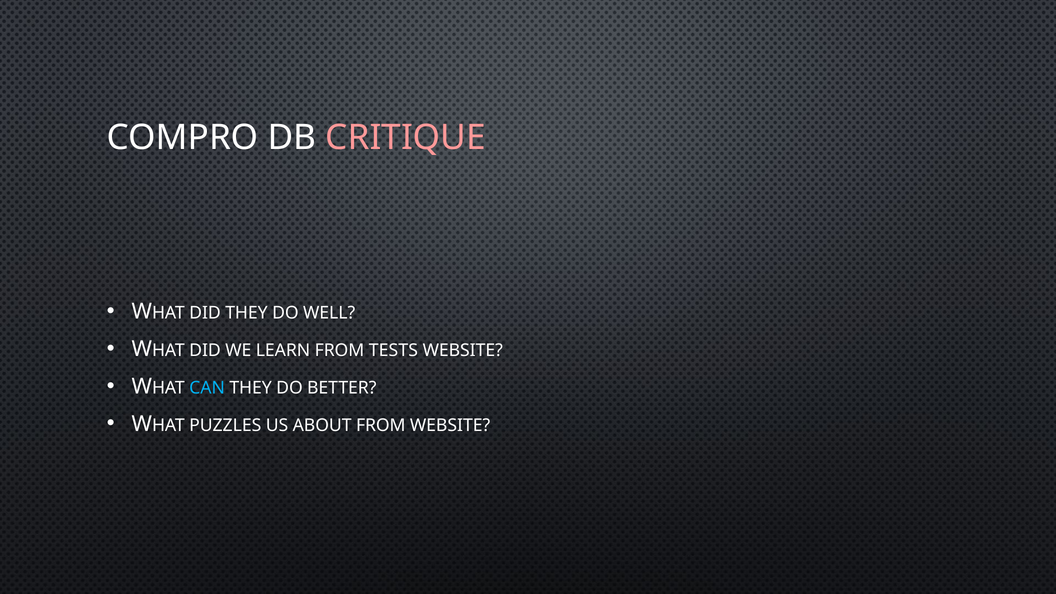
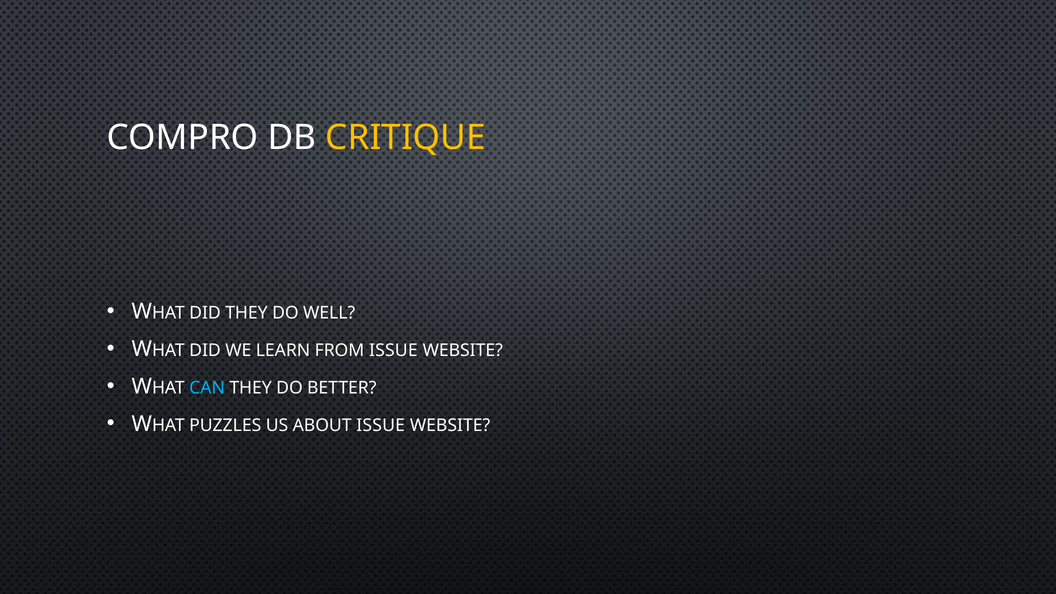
CRITIQUE colour: pink -> yellow
FROM TESTS: TESTS -> ISSUE
ABOUT FROM: FROM -> ISSUE
